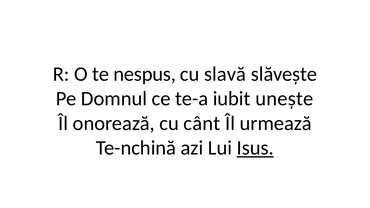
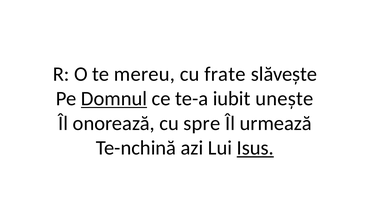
nespus: nespus -> mereu
slavă: slavă -> frate
Domnul underline: none -> present
cânt: cânt -> spre
